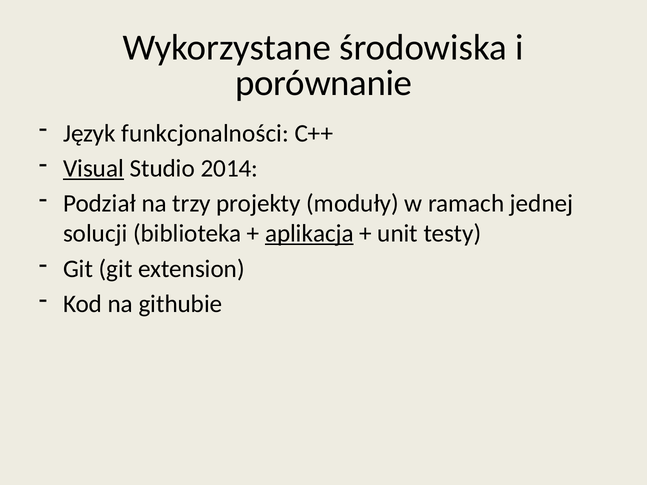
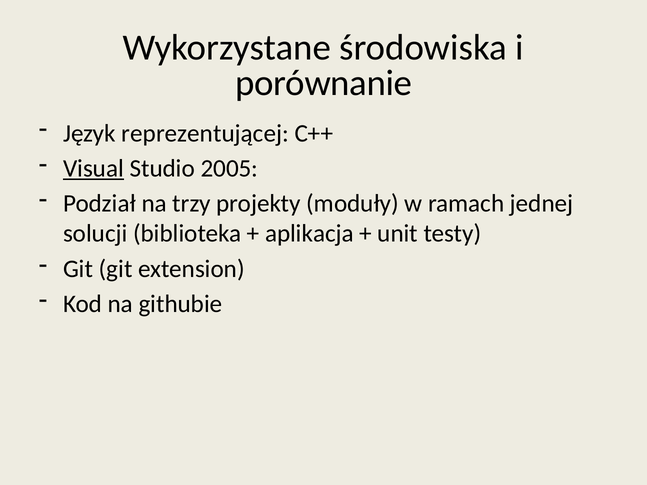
funkcjonalności: funkcjonalności -> reprezentującej
2014: 2014 -> 2005
aplikacja underline: present -> none
